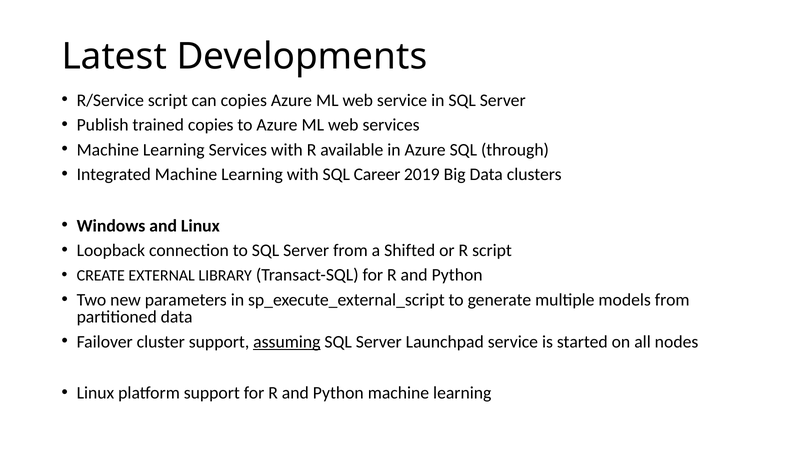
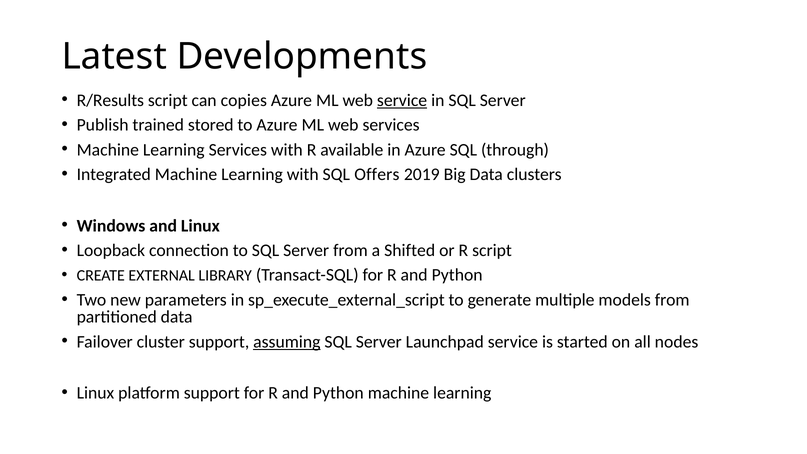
R/Service: R/Service -> R/Results
service at (402, 100) underline: none -> present
trained copies: copies -> stored
Career: Career -> Offers
